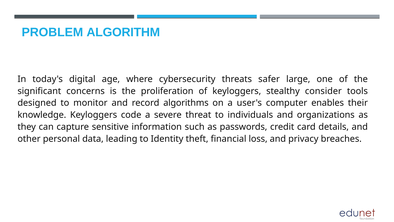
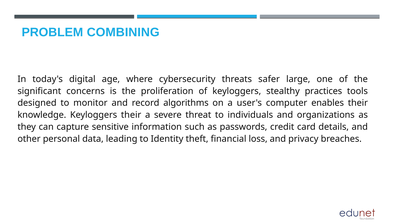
ALGORITHM: ALGORITHM -> COMBINING
consider: consider -> practices
Keyloggers code: code -> their
